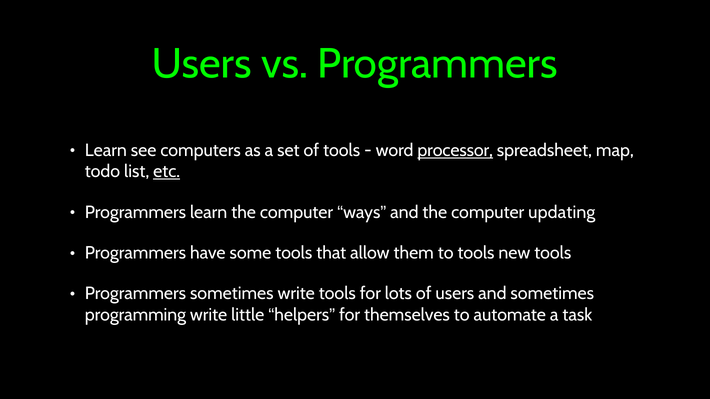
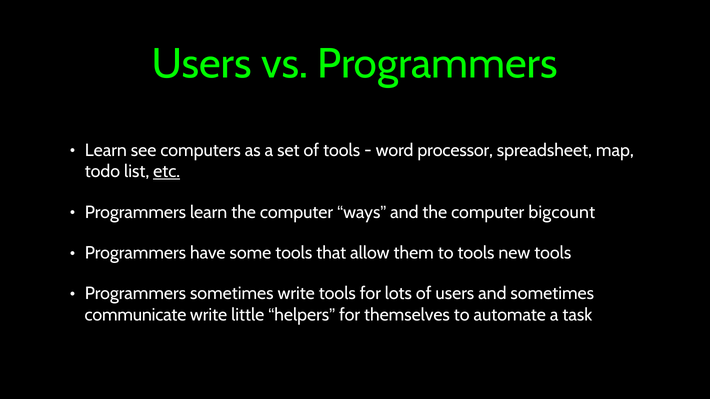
processor underline: present -> none
updating: updating -> bigcount
programming: programming -> communicate
